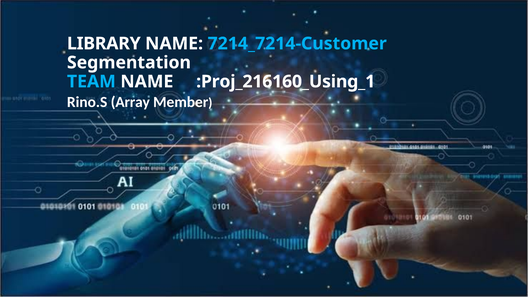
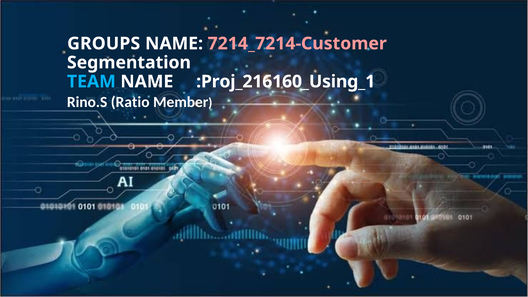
LIBRARY: LIBRARY -> GROUPS
7214_7214-Customer colour: light blue -> pink
Array: Array -> Ratio
